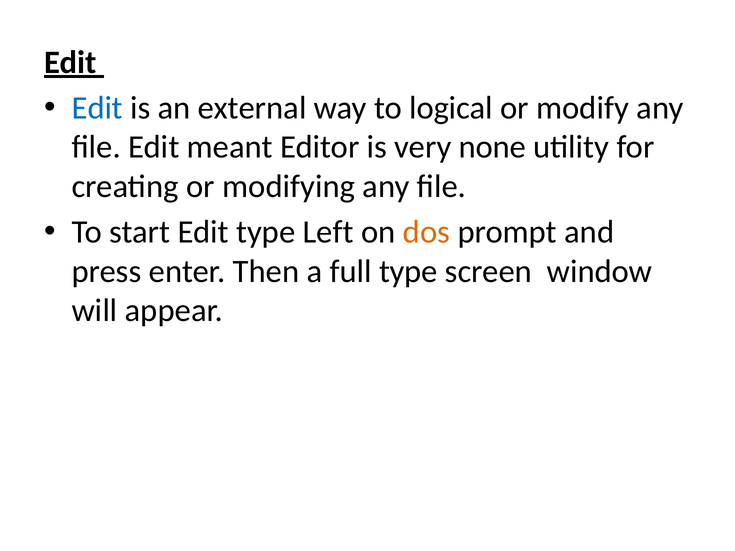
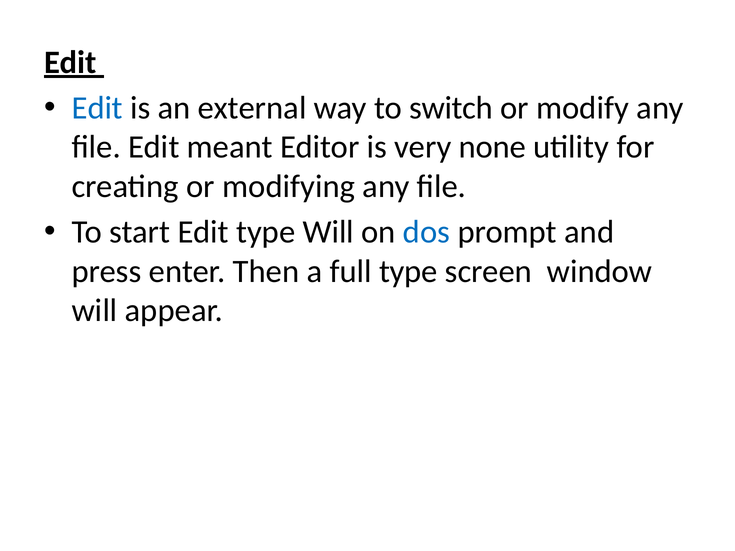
logical: logical -> switch
type Left: Left -> Will
dos colour: orange -> blue
